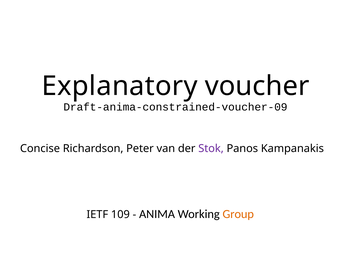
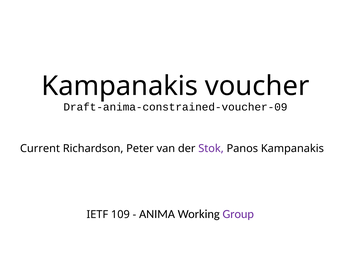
Explanatory at (120, 86): Explanatory -> Kampanakis
Concise: Concise -> Current
Group colour: orange -> purple
